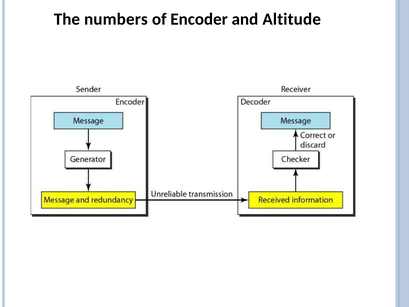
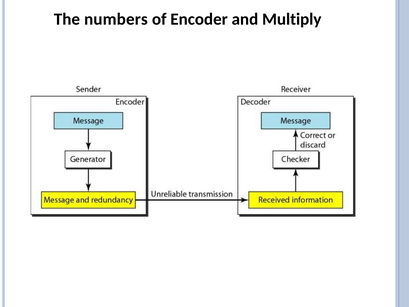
Altitude: Altitude -> Multiply
